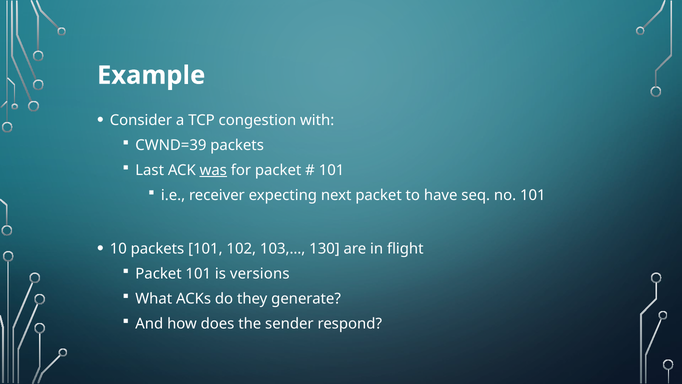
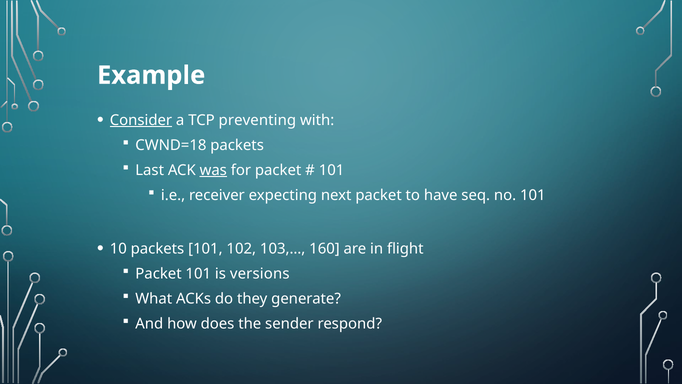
Consider underline: none -> present
congestion: congestion -> preventing
CWND=39: CWND=39 -> CWND=18
130: 130 -> 160
